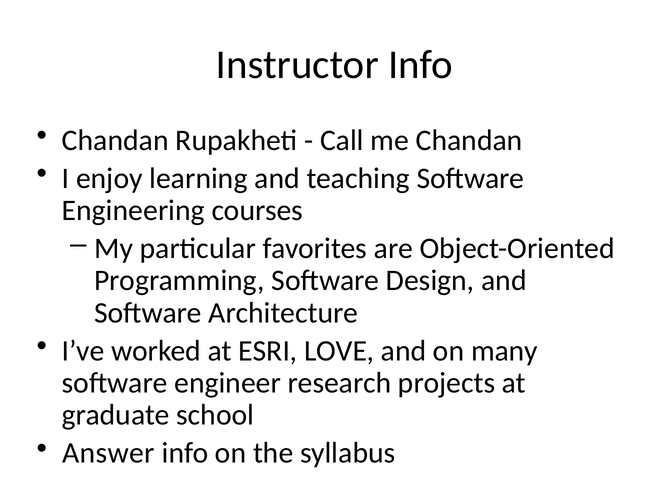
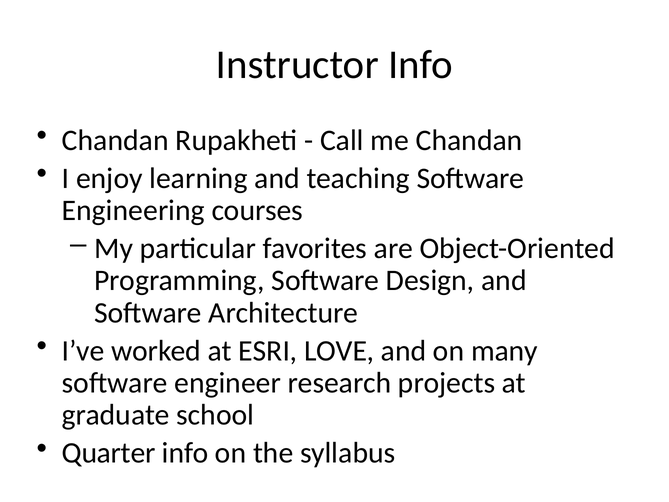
Answer: Answer -> Quarter
